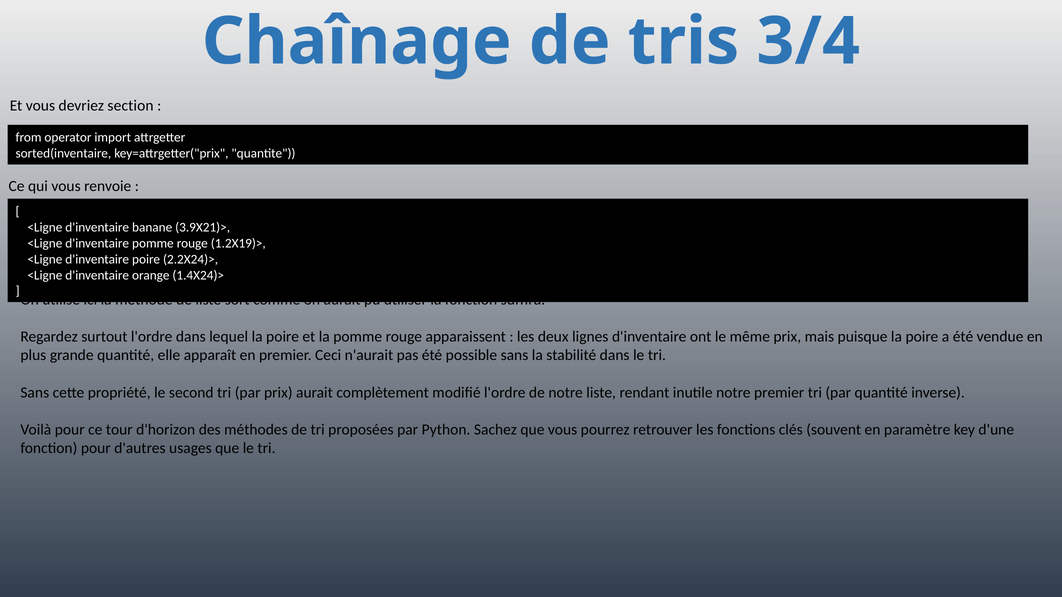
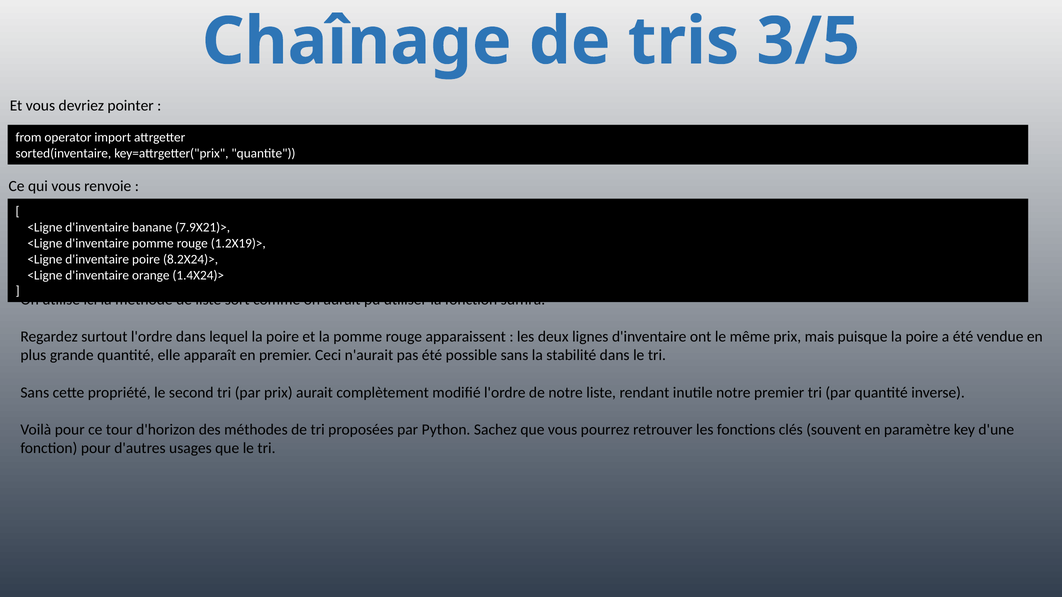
3/4: 3/4 -> 3/5
section: section -> pointer
3.9X21)>: 3.9X21)> -> 7.9X21)>
2.2X24)>: 2.2X24)> -> 8.2X24)>
